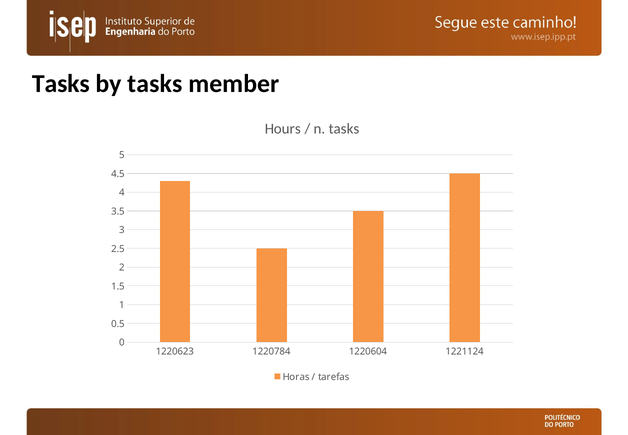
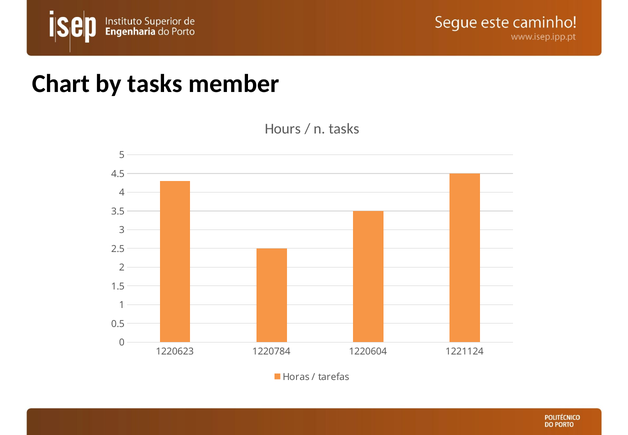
Tasks at (61, 84): Tasks -> Chart
